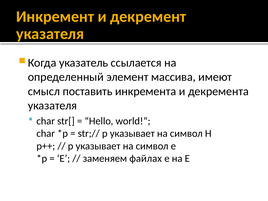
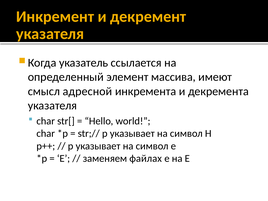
поставить: поставить -> адресной
